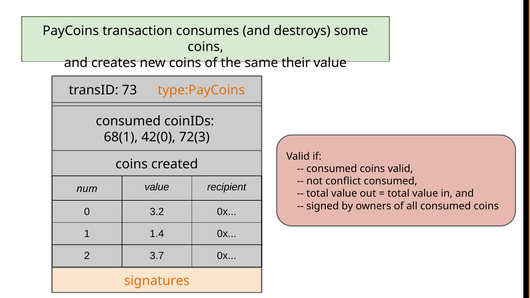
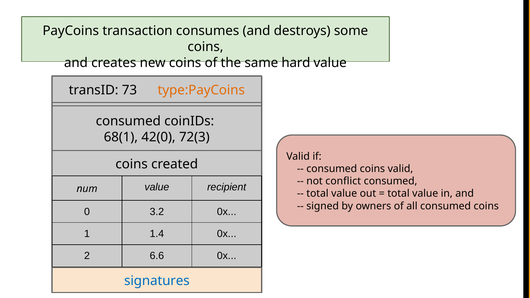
their: their -> hard
3.7: 3.7 -> 6.6
signatures colour: orange -> blue
